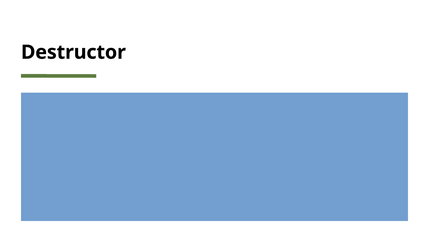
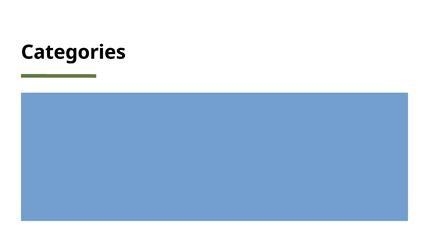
Destructor: Destructor -> Categories
